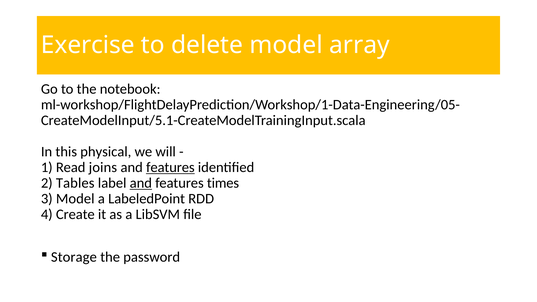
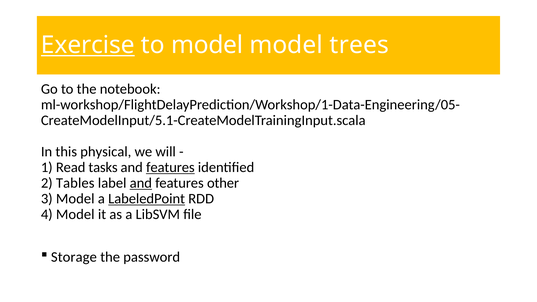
Exercise underline: none -> present
to delete: delete -> model
array: array -> trees
joins: joins -> tasks
times: times -> other
LabeledPoint underline: none -> present
4 Create: Create -> Model
